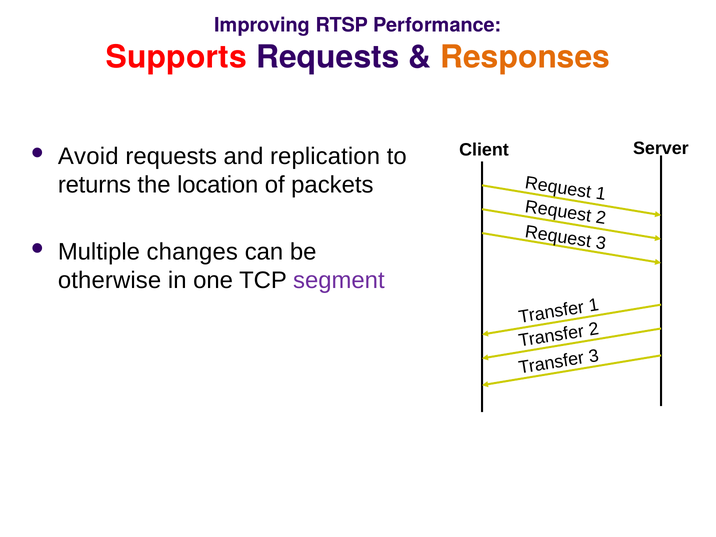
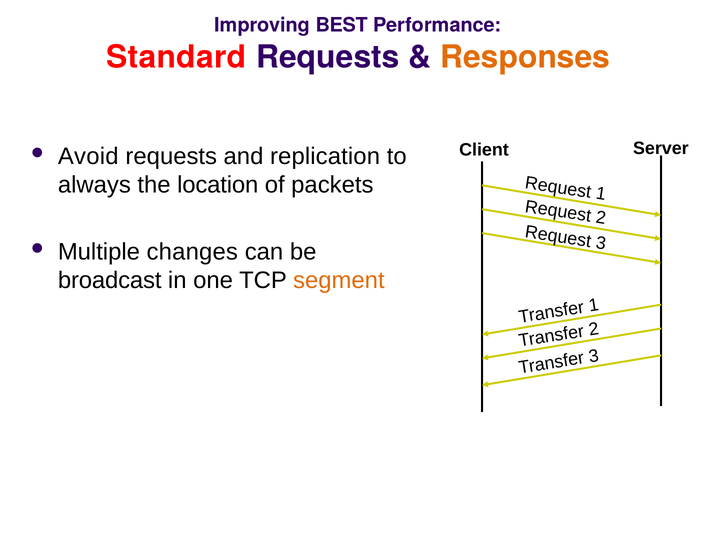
RTSP: RTSP -> BEST
Supports: Supports -> Standard
returns: returns -> always
otherwise: otherwise -> broadcast
segment colour: purple -> orange
